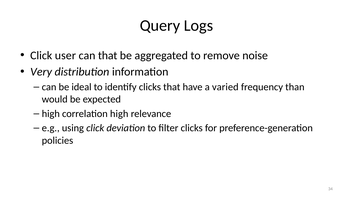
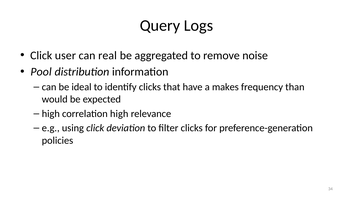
can that: that -> real
Very: Very -> Pool
varied: varied -> makes
